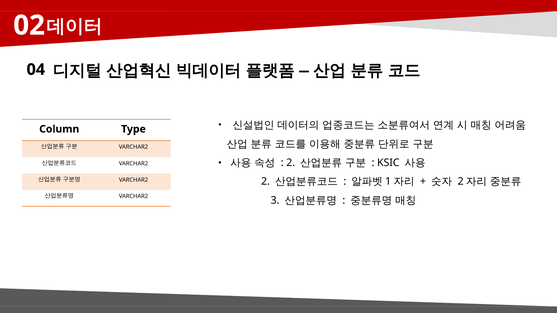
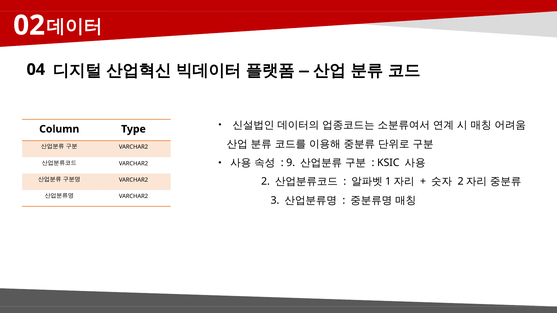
2 at (291, 163): 2 -> 9
